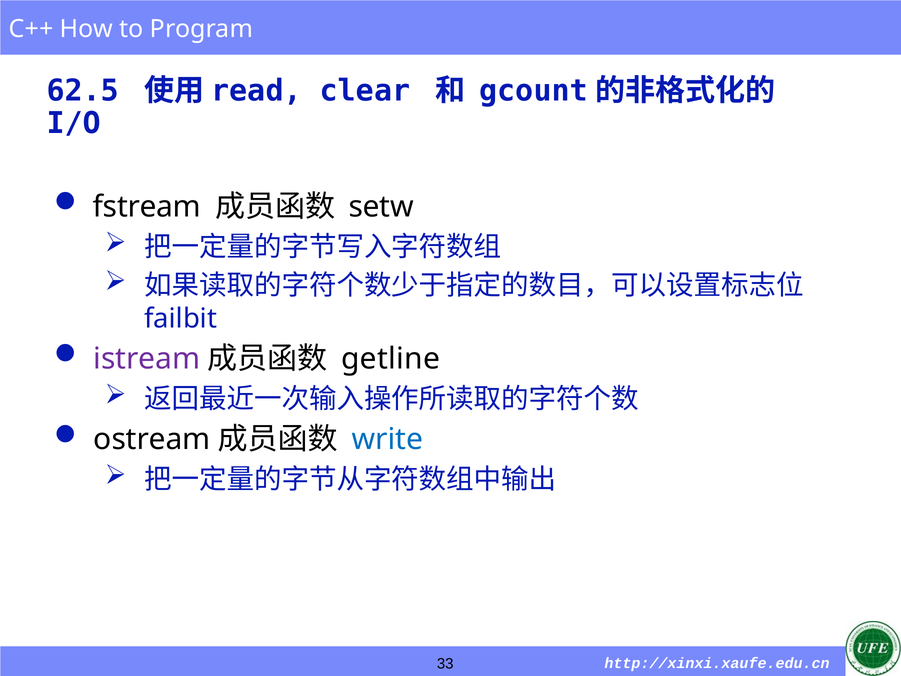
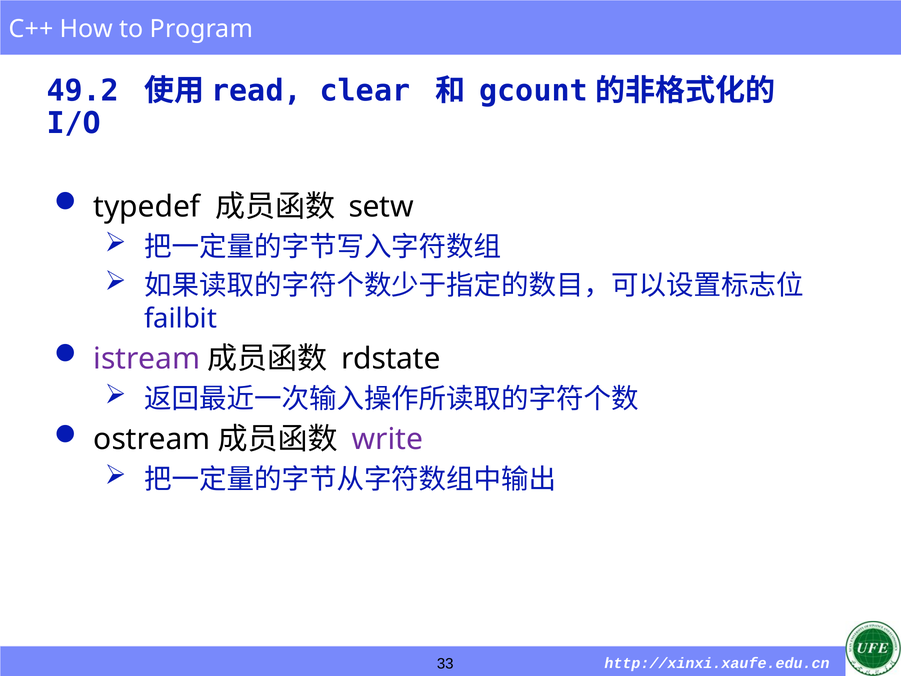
62.5: 62.5 -> 49.2
fstream: fstream -> typedef
getline: getline -> rdstate
write colour: blue -> purple
